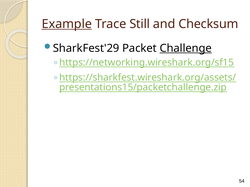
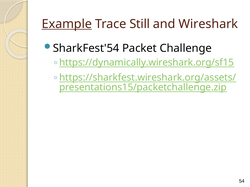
Checksum: Checksum -> Wireshark
SharkFest'29: SharkFest'29 -> SharkFest'54
Challenge underline: present -> none
https://networking.wireshark.org/sf15: https://networking.wireshark.org/sf15 -> https://dynamically.wireshark.org/sf15
